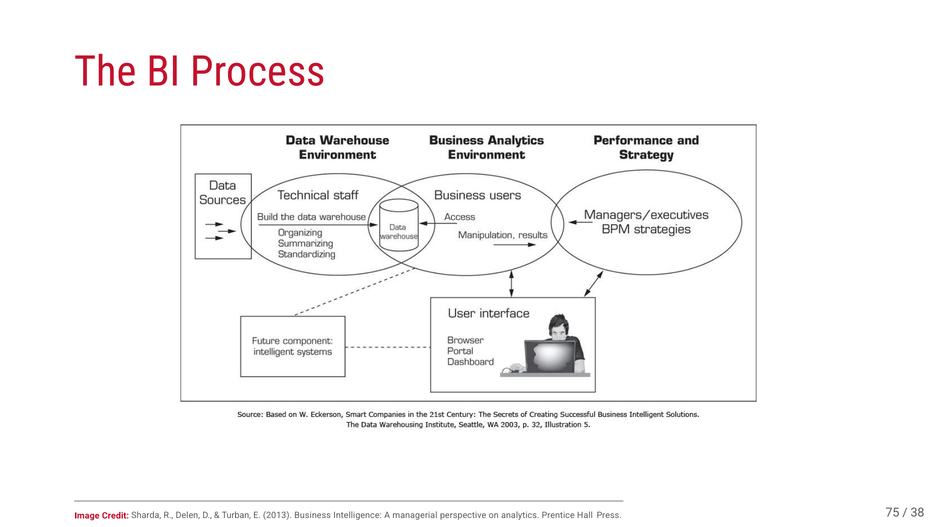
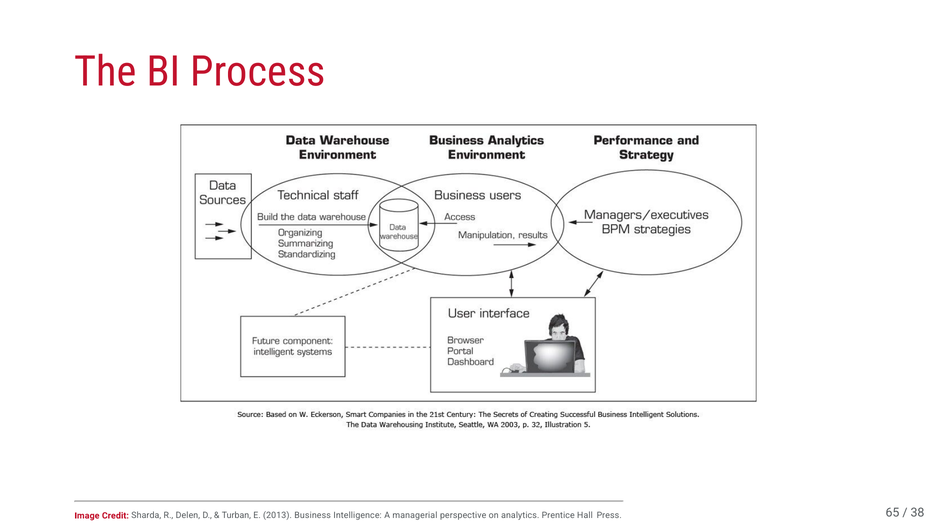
75: 75 -> 65
